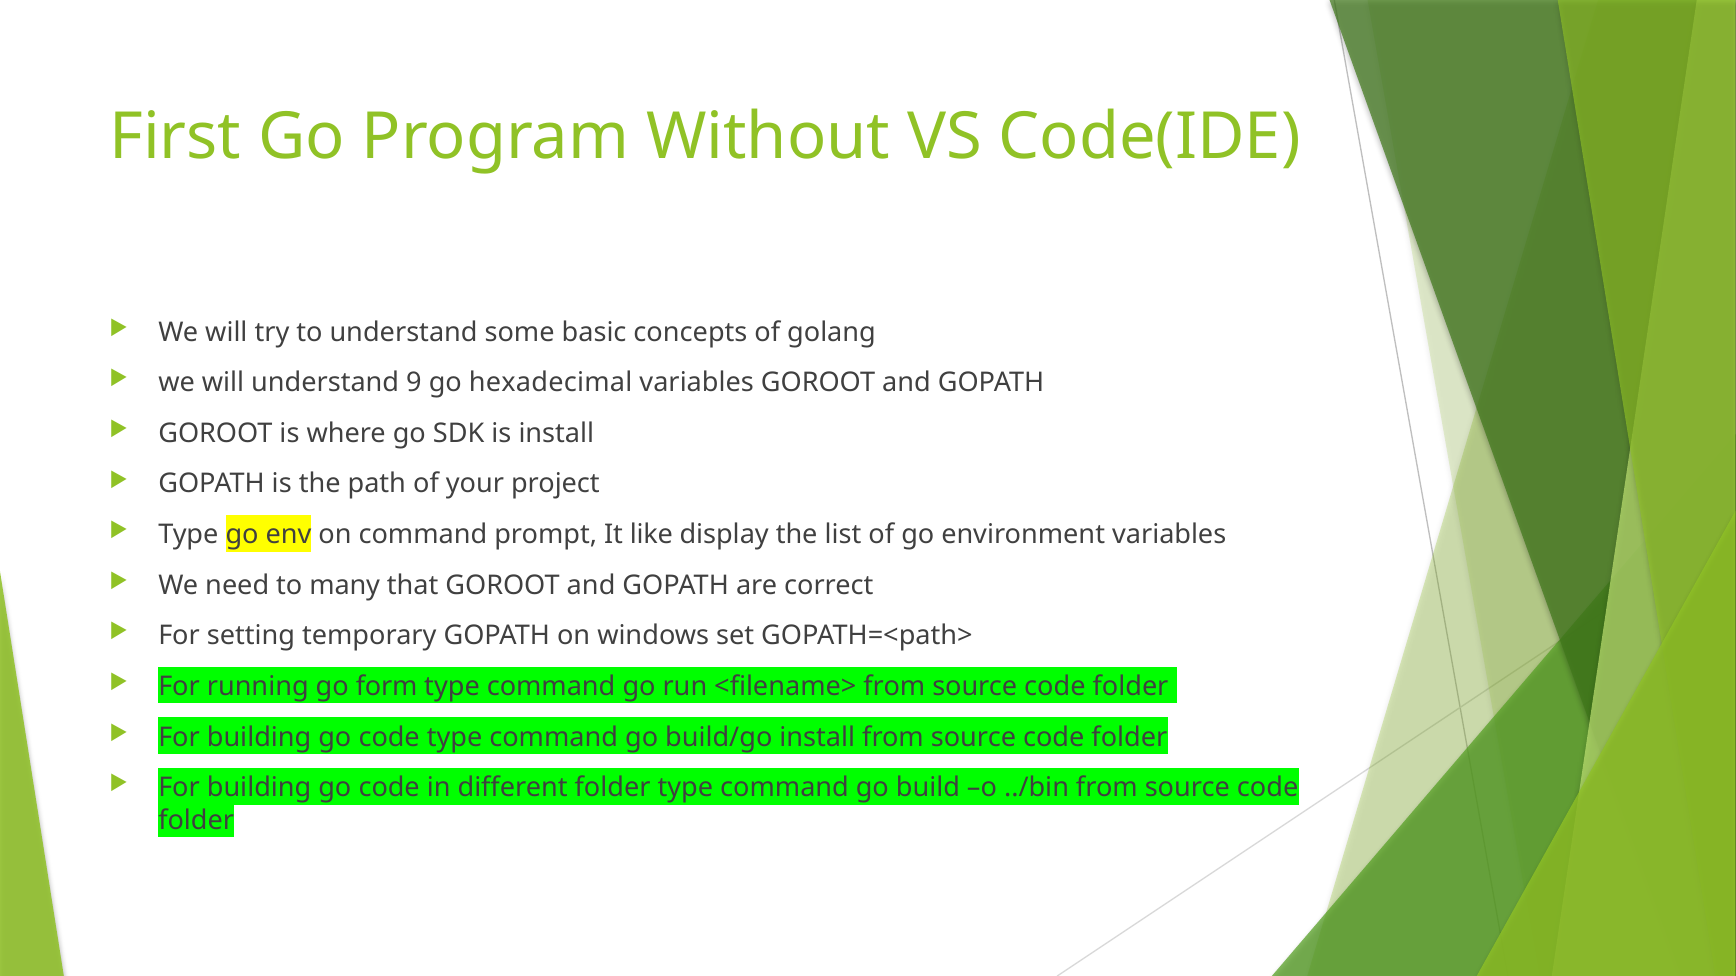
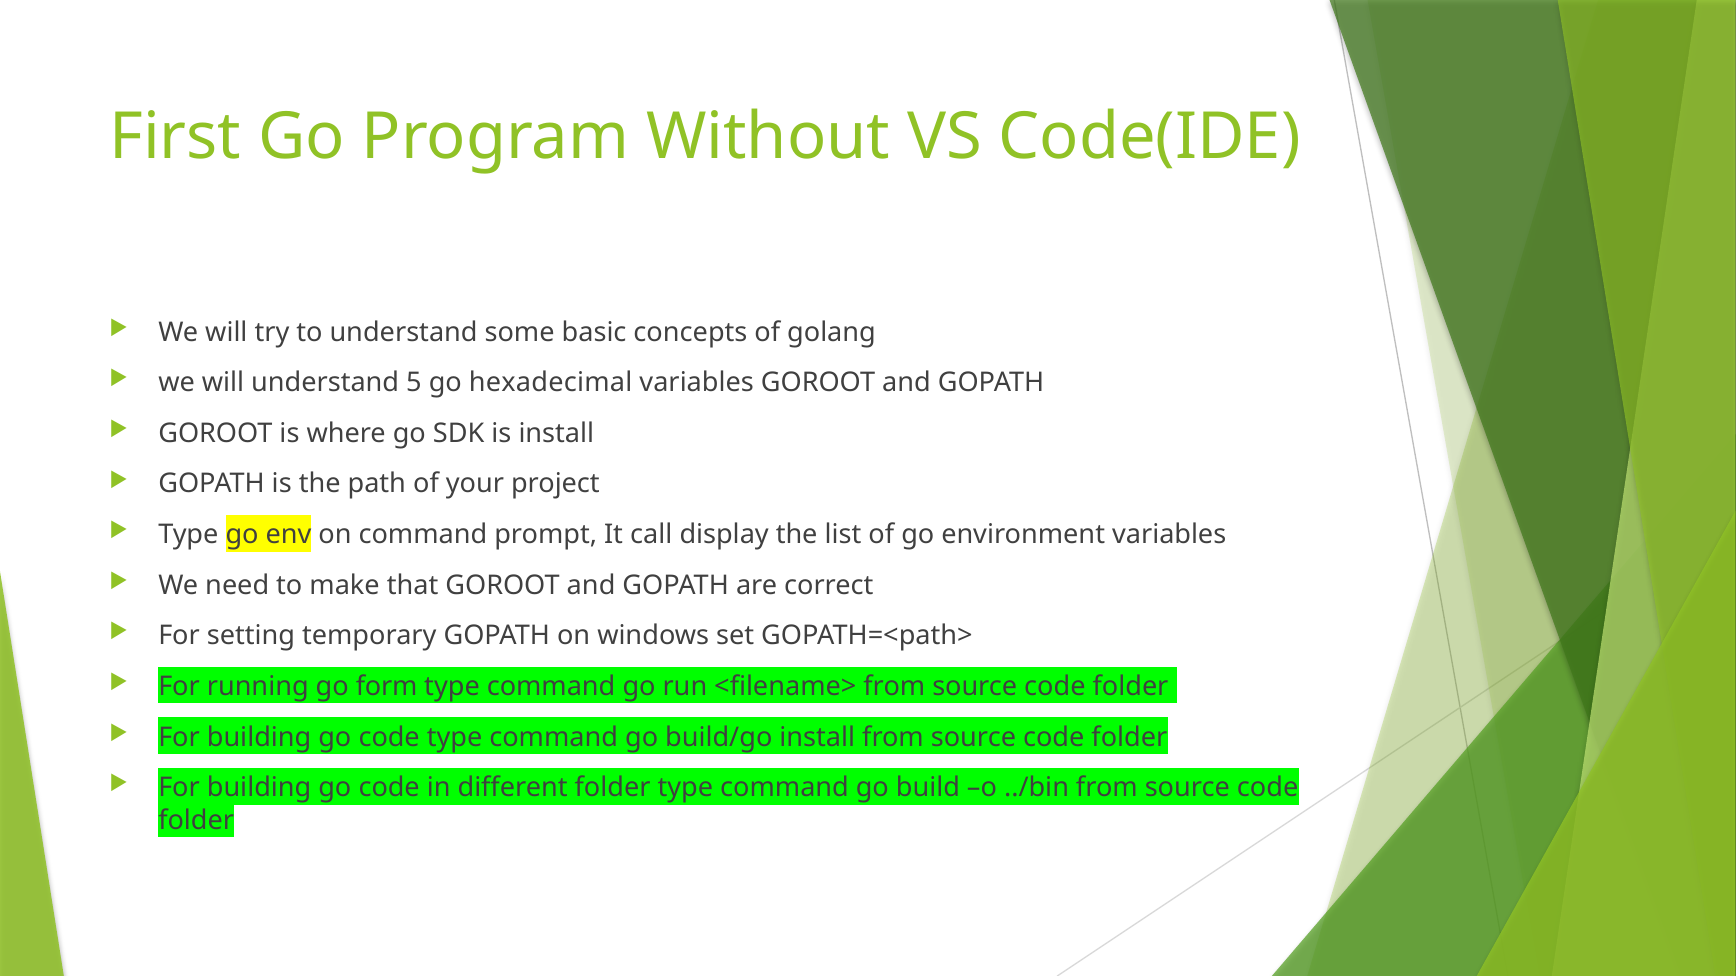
9: 9 -> 5
like: like -> call
many: many -> make
